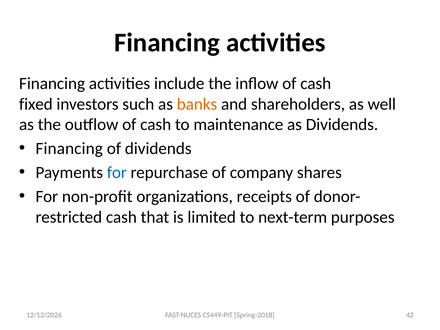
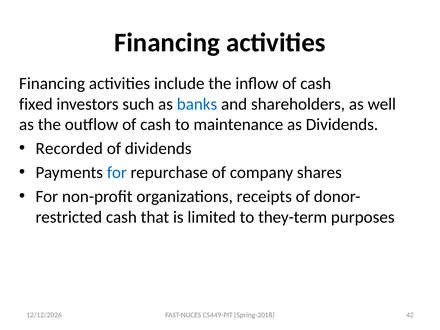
banks colour: orange -> blue
Financing at (69, 149): Financing -> Recorded
next-term: next-term -> they-term
